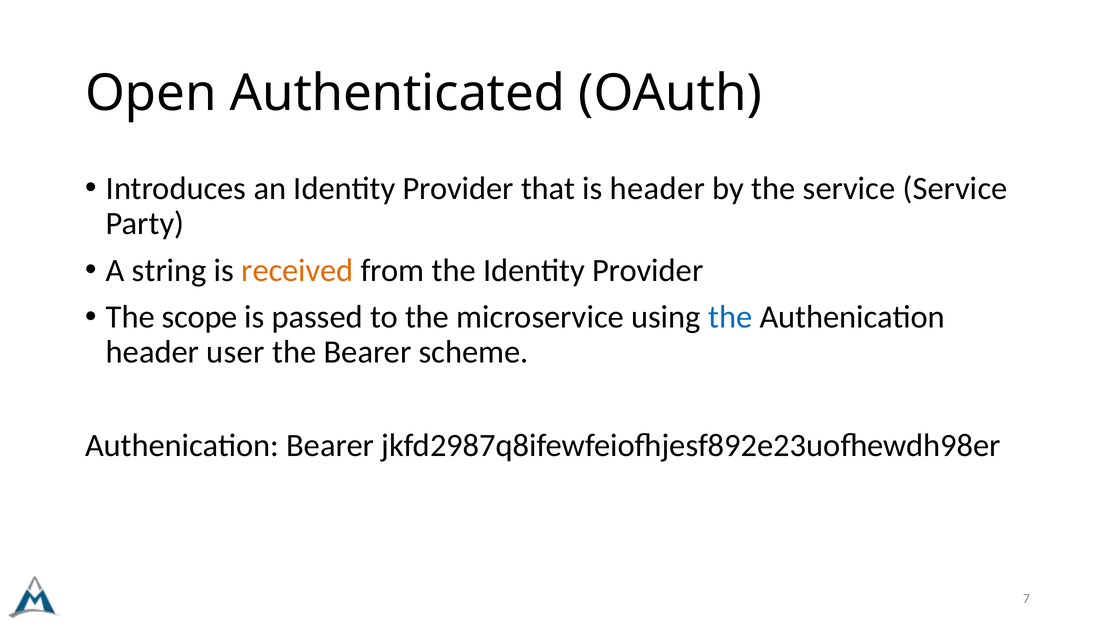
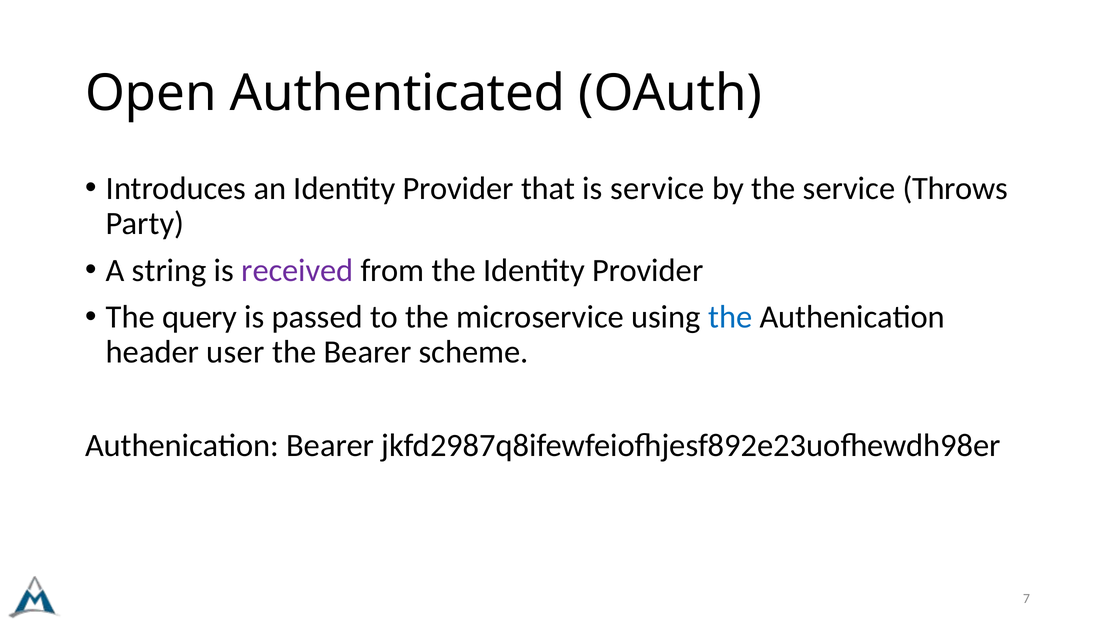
is header: header -> service
service Service: Service -> Throws
received colour: orange -> purple
scope: scope -> query
